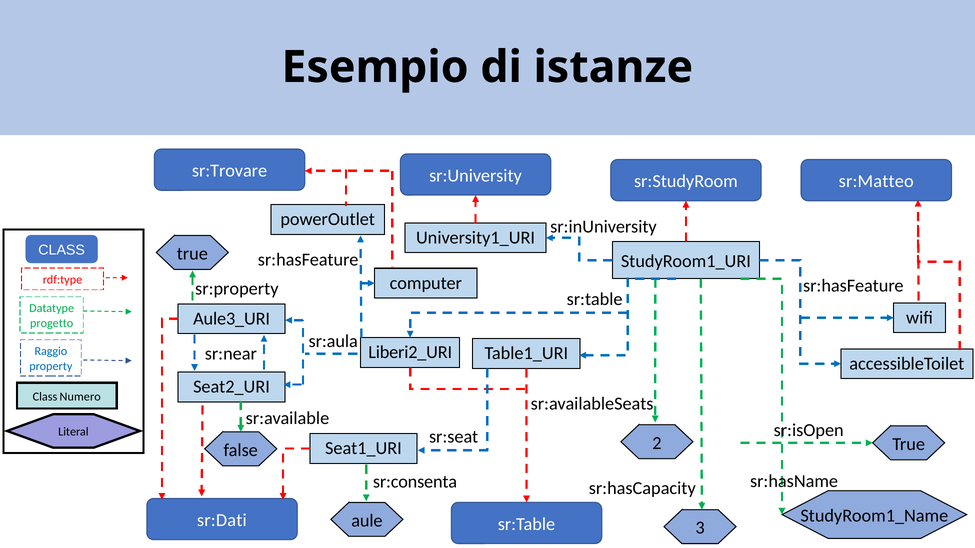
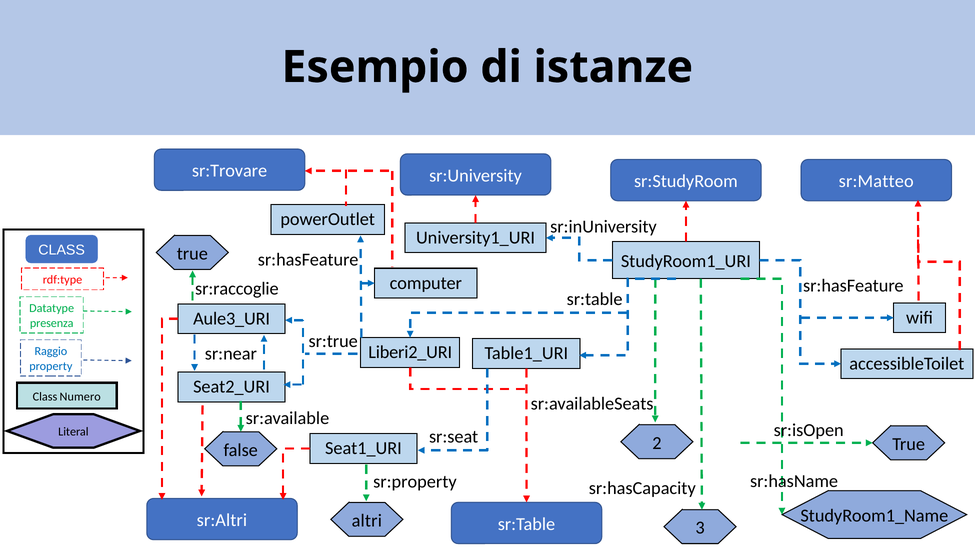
sr:property: sr:property -> sr:raccoglie
progetto: progetto -> presenza
sr:aula: sr:aula -> sr:true
sr:consenta: sr:consenta -> sr:property
sr:Dati: sr:Dati -> sr:Altri
aule: aule -> altri
